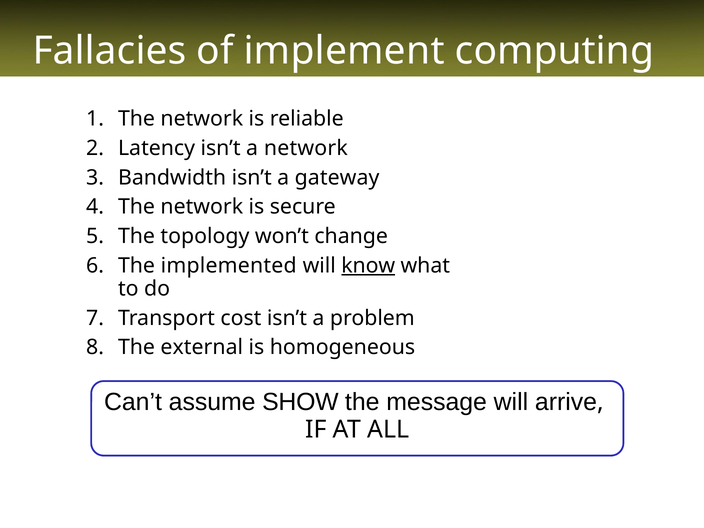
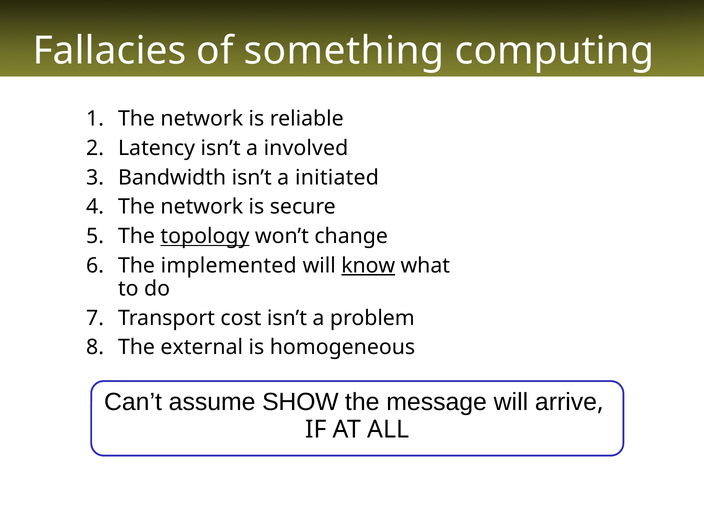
implement: implement -> something
a network: network -> involved
gateway: gateway -> initiated
topology underline: none -> present
